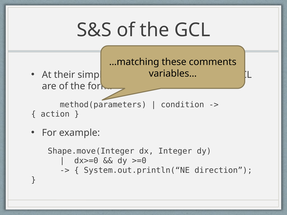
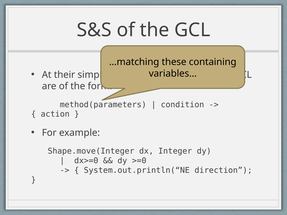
comments: comments -> containing
